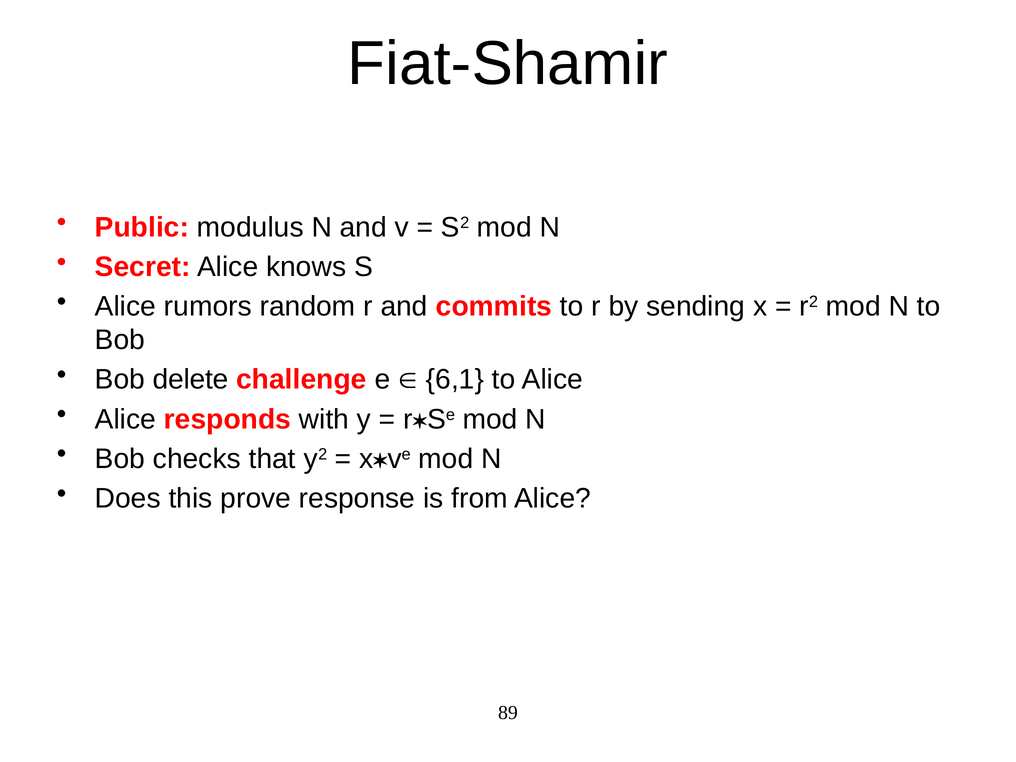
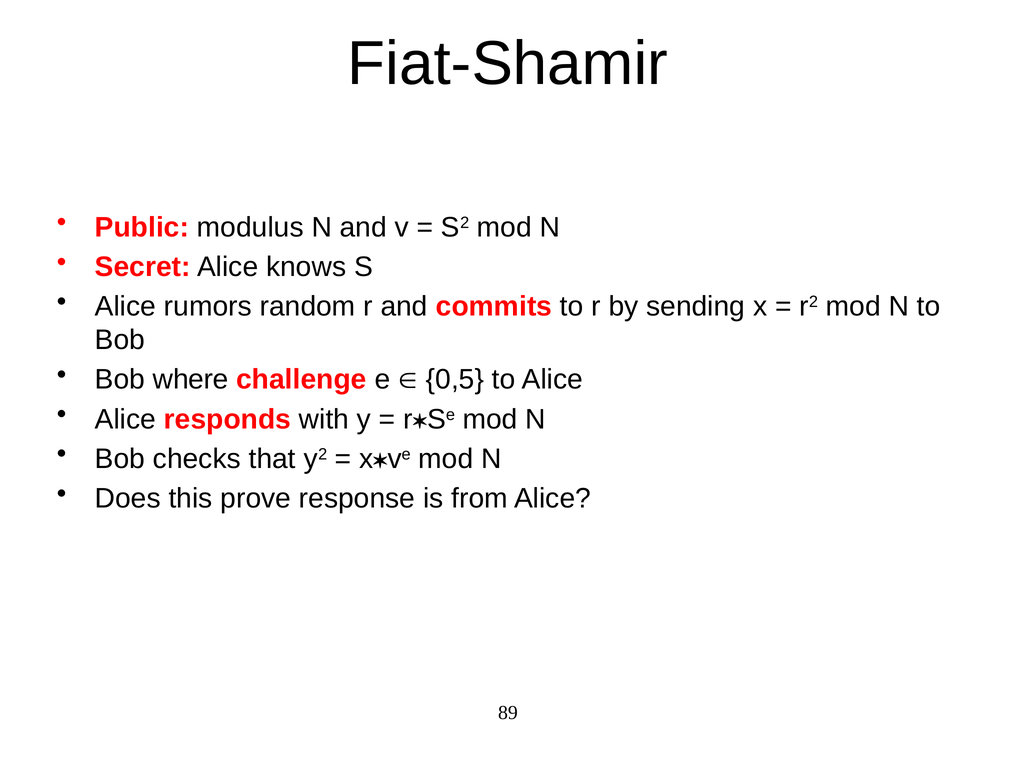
delete: delete -> where
6,1: 6,1 -> 0,5
